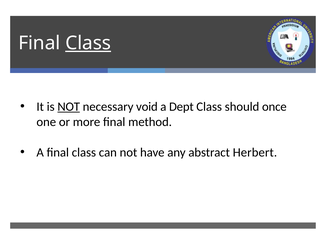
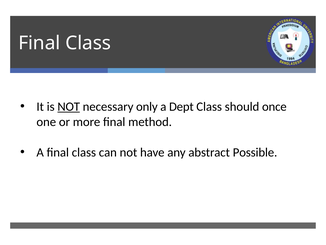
Class at (88, 43) underline: present -> none
void: void -> only
Herbert: Herbert -> Possible
